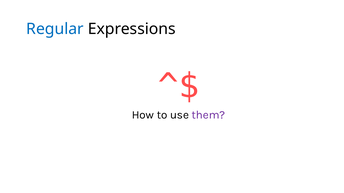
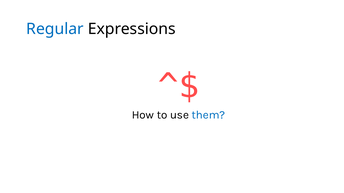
them colour: purple -> blue
